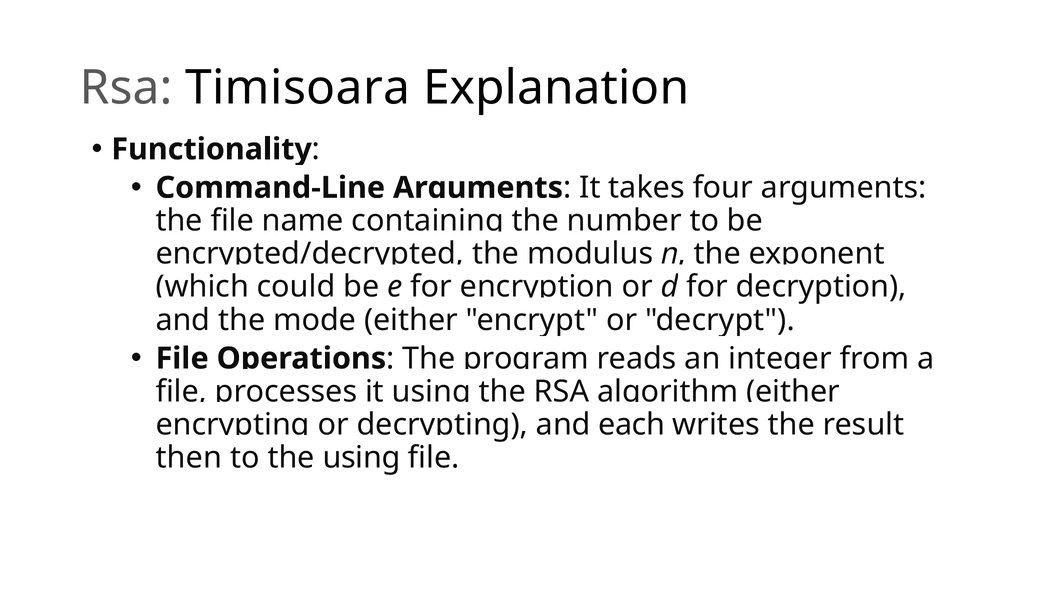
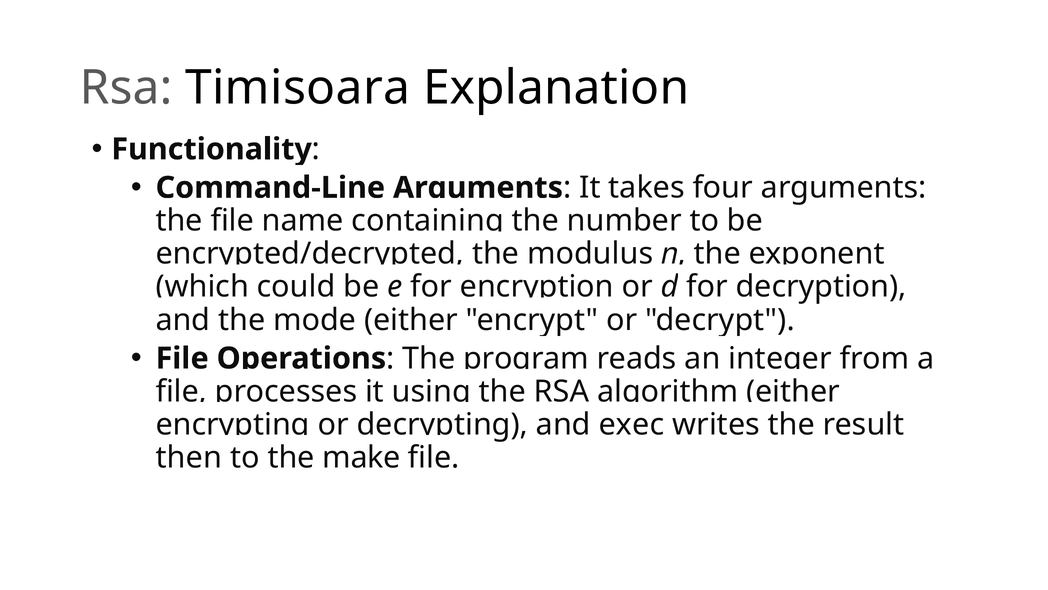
each: each -> exec
the using: using -> make
